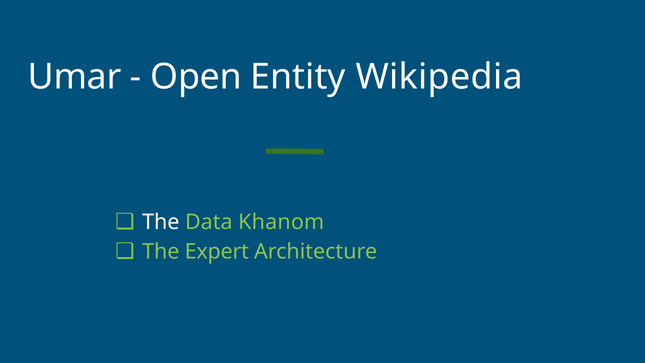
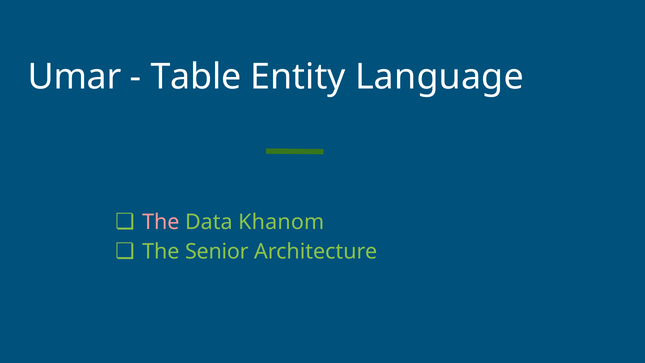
Open: Open -> Table
Wikipedia: Wikipedia -> Language
The at (161, 222) colour: white -> pink
Expert: Expert -> Senior
